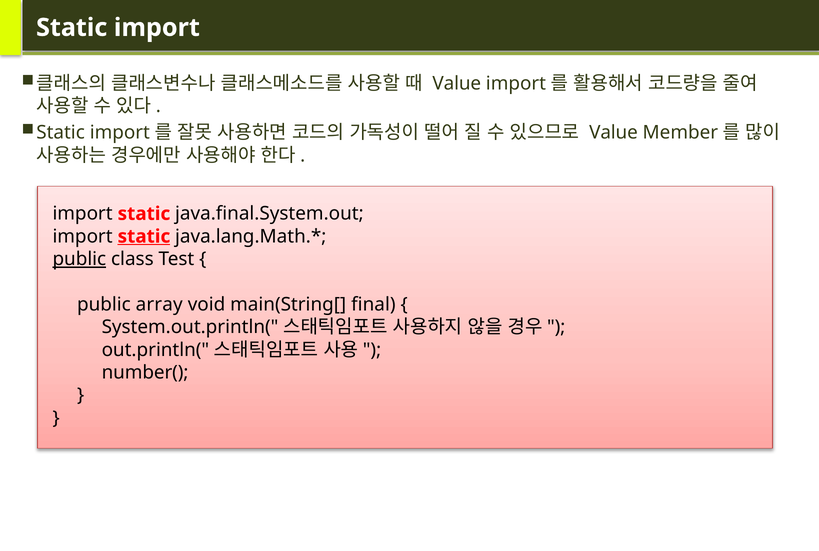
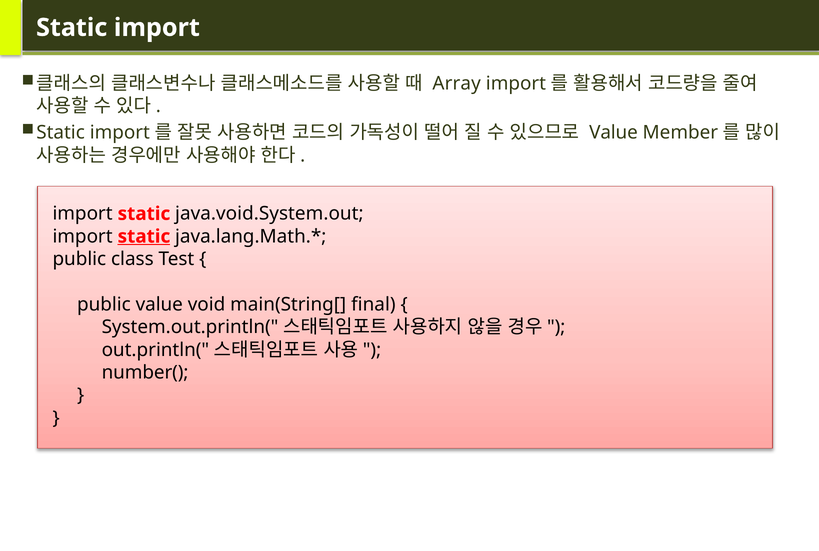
Value at (457, 83): Value -> Array
java.final.System.out: java.final.System.out -> java.void.System.out
public at (79, 259) underline: present -> none
public array: array -> value
